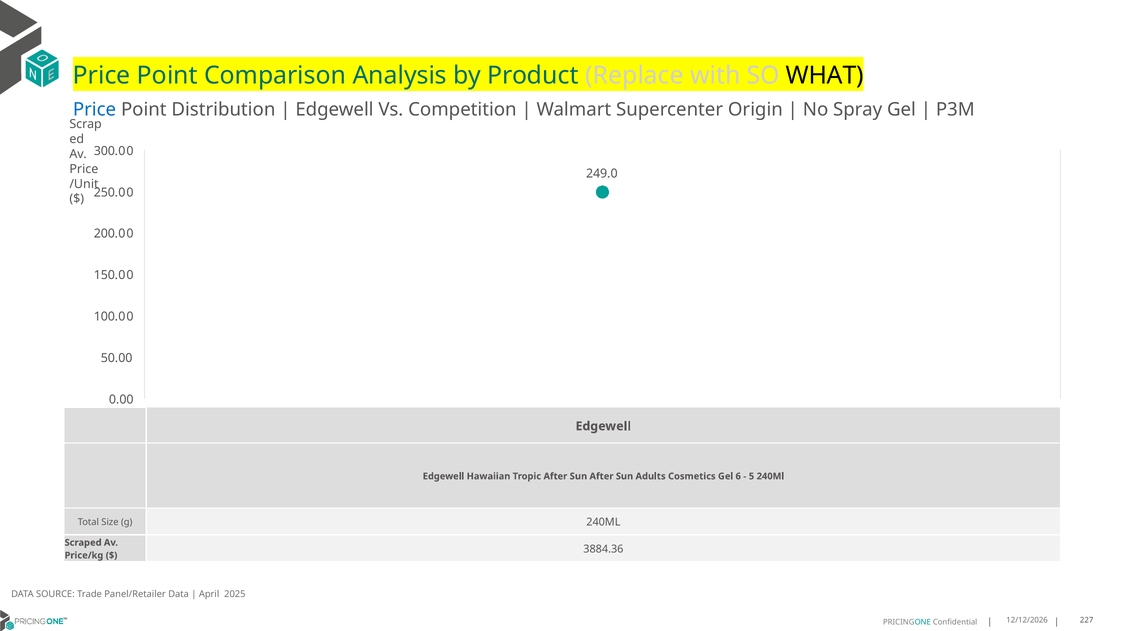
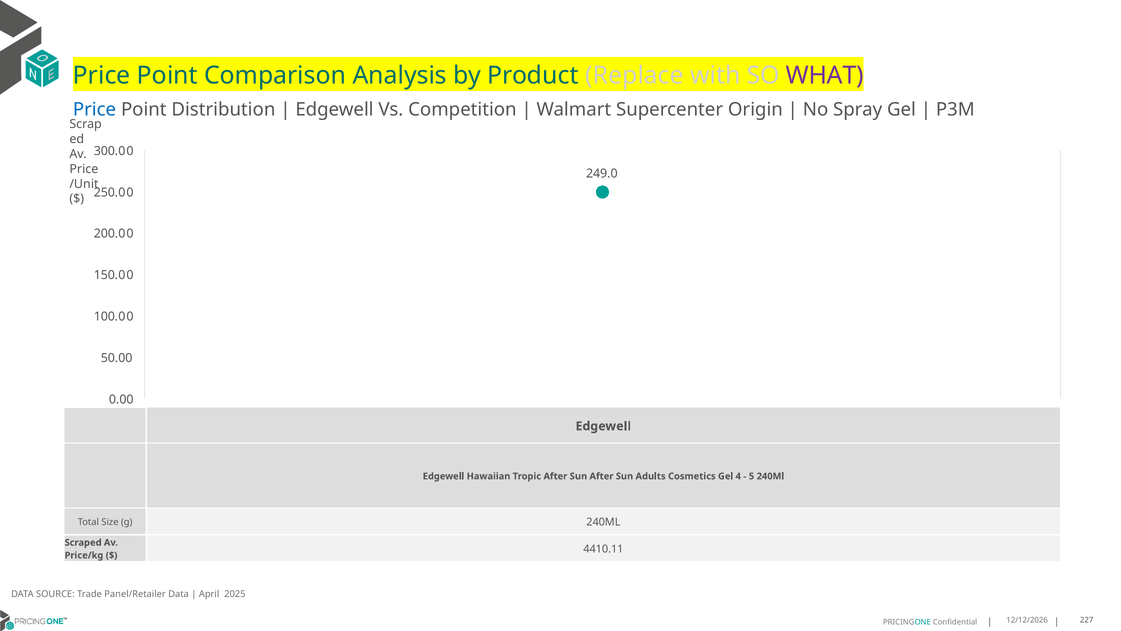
WHAT colour: black -> purple
6: 6 -> 4
3884.36: 3884.36 -> 4410.11
